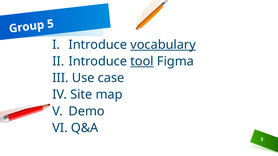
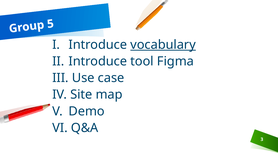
tool underline: present -> none
